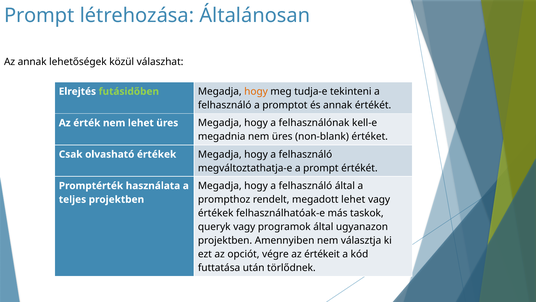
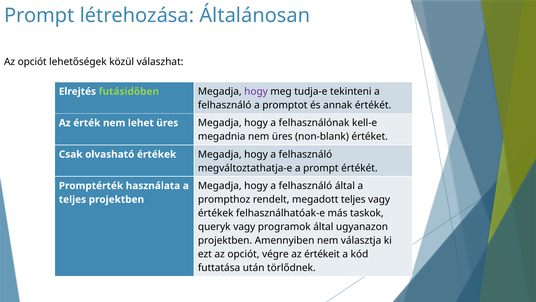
annak at (32, 62): annak -> opciót
hogy at (256, 91) colour: orange -> purple
megadott lehet: lehet -> teljes
